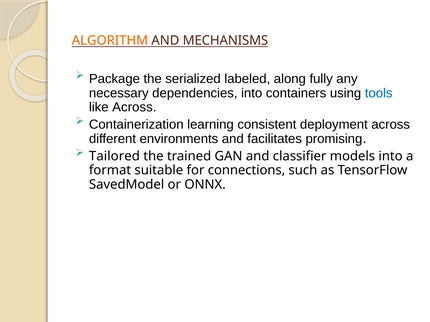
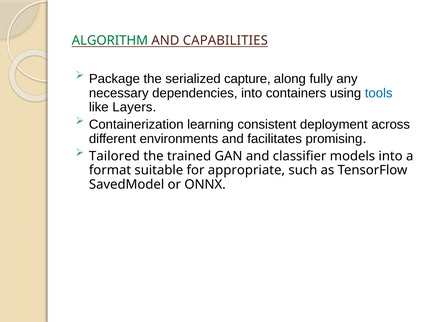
ALGORITHM colour: orange -> green
MECHANISMS: MECHANISMS -> CAPABILITIES
labeled: labeled -> capture
like Across: Across -> Layers
connections: connections -> appropriate
